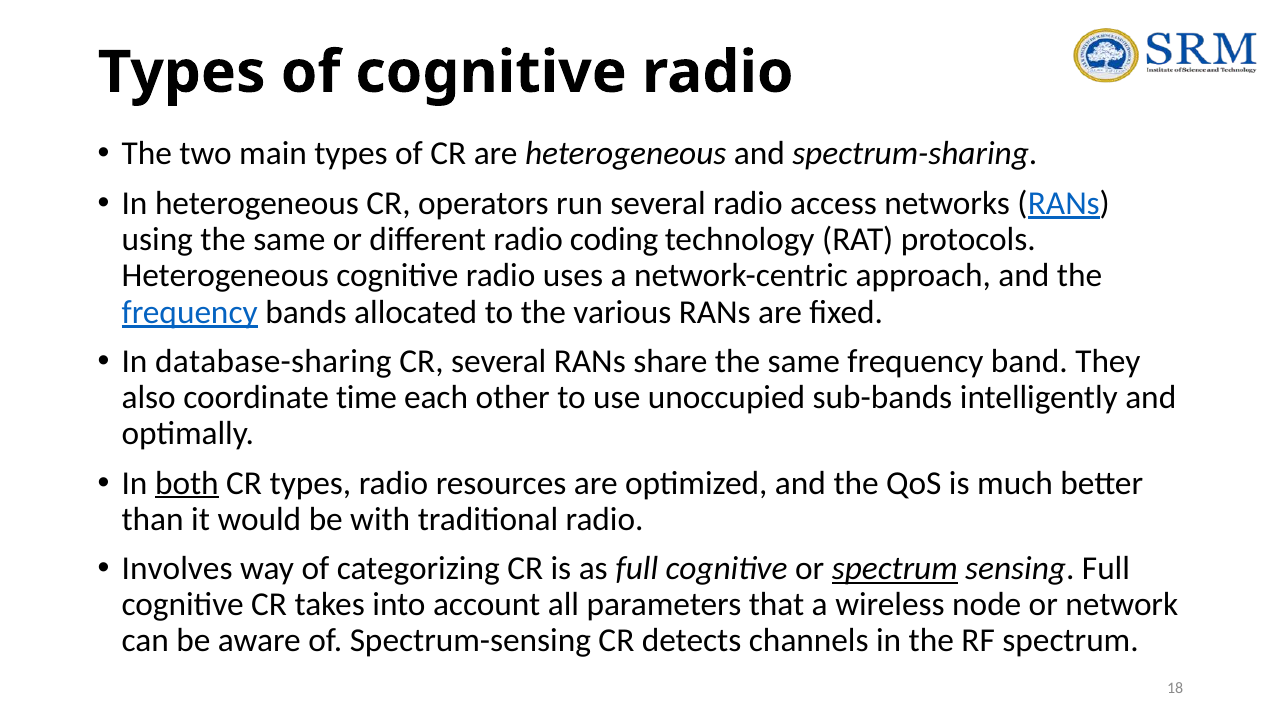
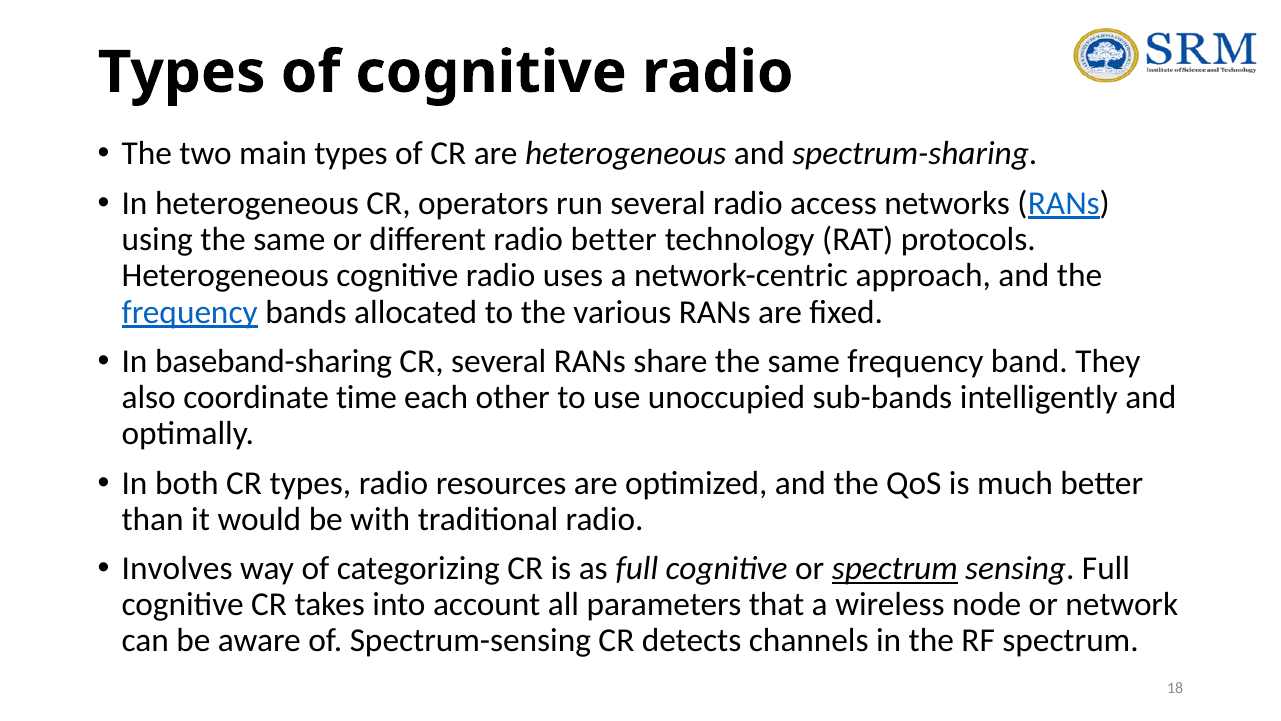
radio coding: coding -> better
database-sharing: database-sharing -> baseband-sharing
both underline: present -> none
